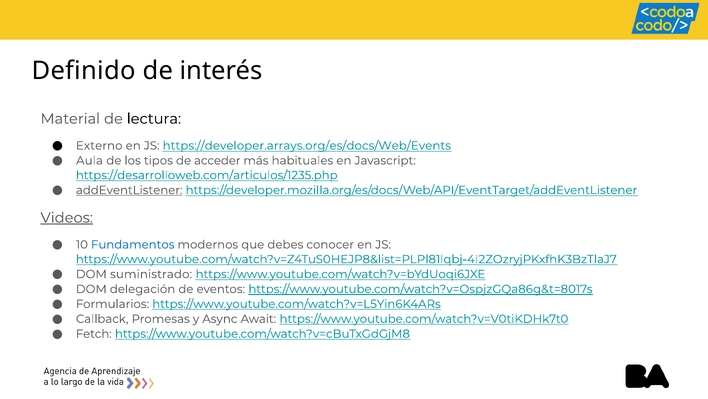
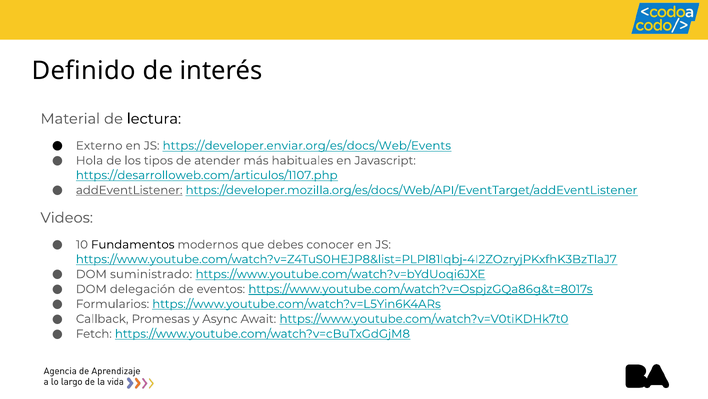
https://developer.arrays.org/es/docs/Web/Events: https://developer.arrays.org/es/docs/Web/Events -> https://developer.enviar.org/es/docs/Web/Events
Aula: Aula -> Hola
acceder: acceder -> atender
https://desarrolloweb.com/articulos/1235.php: https://desarrolloweb.com/articulos/1235.php -> https://desarrolloweb.com/articulos/1107.php
Videos underline: present -> none
Fundamentos colour: blue -> black
